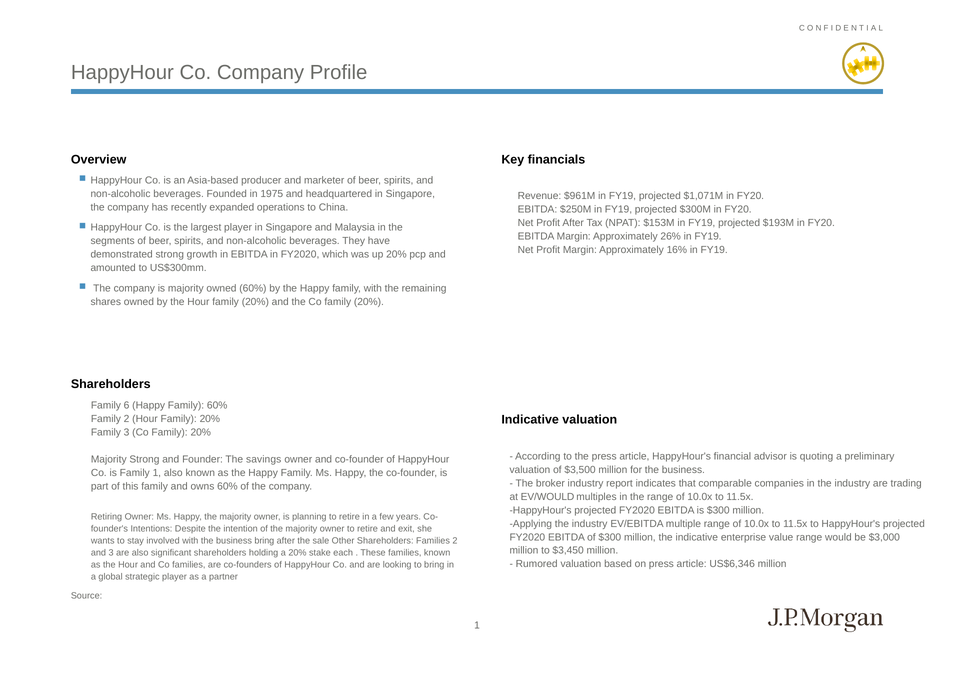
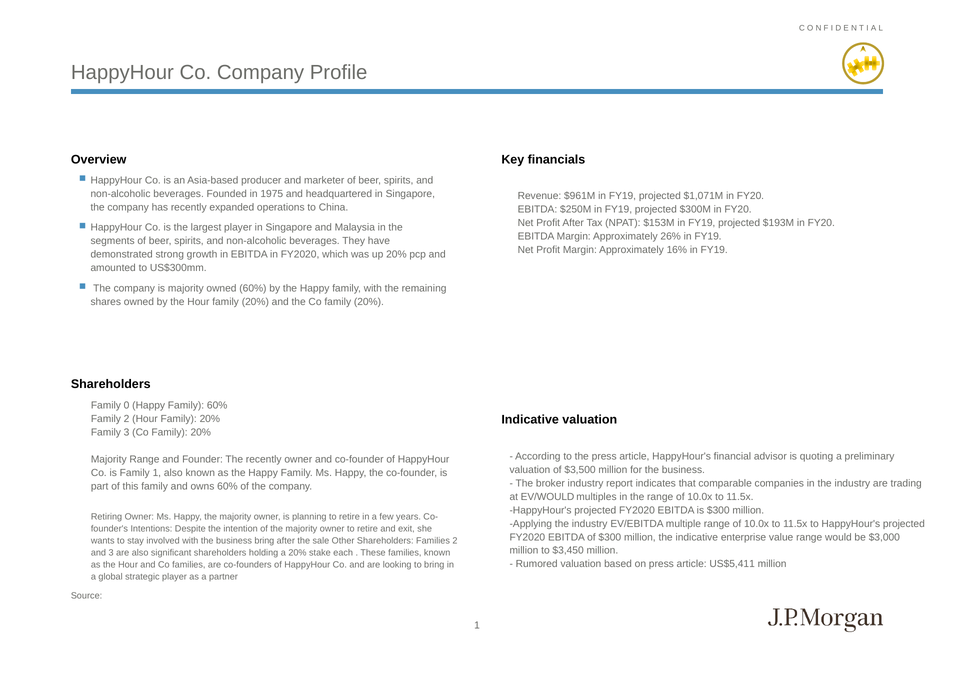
6: 6 -> 0
Majority Strong: Strong -> Range
The savings: savings -> recently
US$6,346: US$6,346 -> US$5,411
